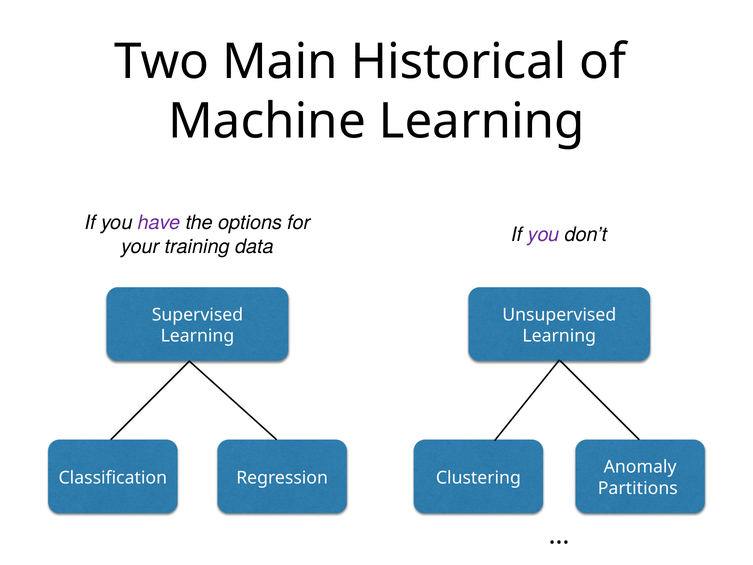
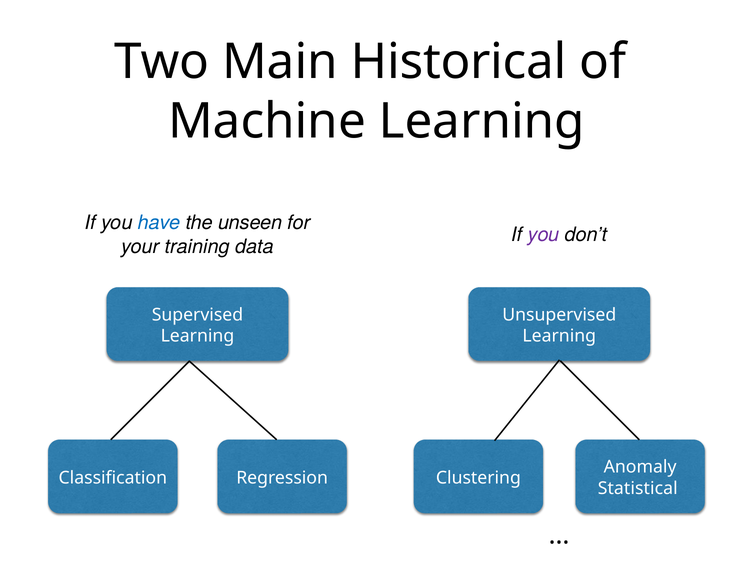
have colour: purple -> blue
options: options -> unseen
Partitions: Partitions -> Statistical
